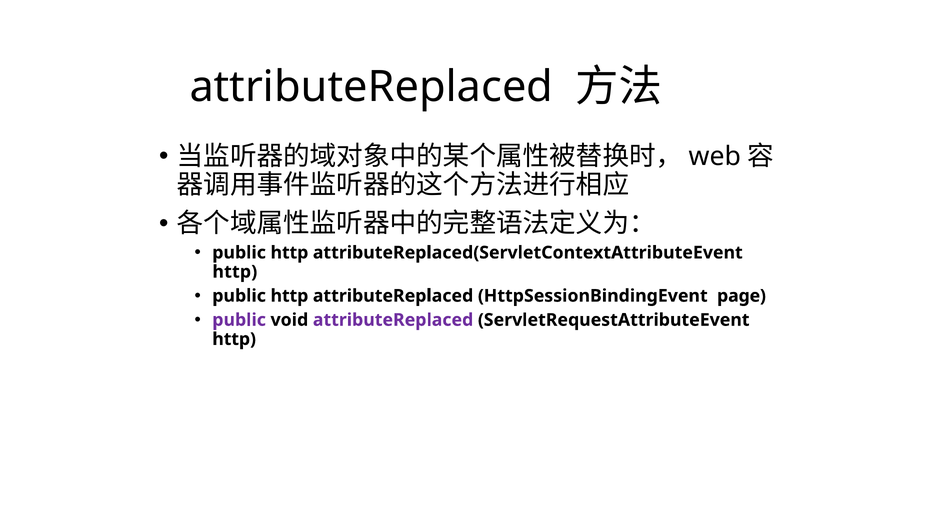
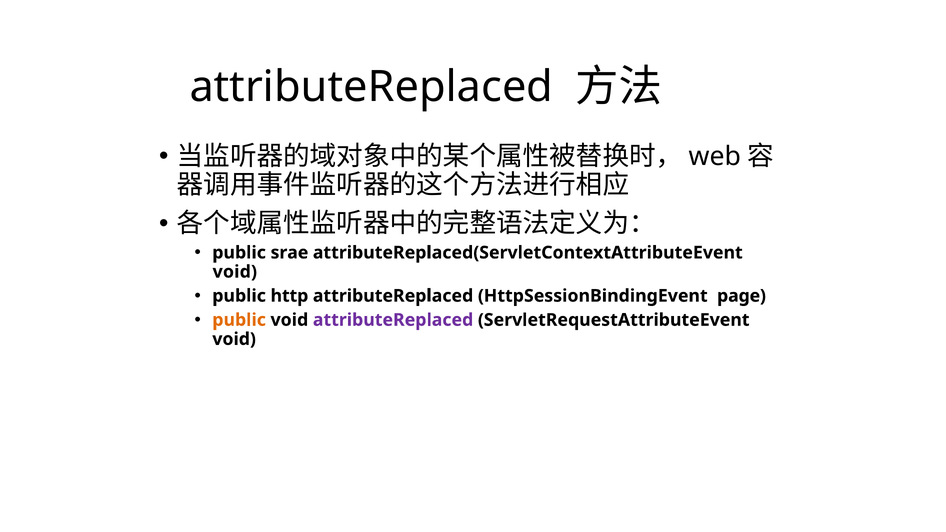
http at (289, 253): http -> srae
http at (235, 272): http -> void
public at (239, 320) colour: purple -> orange
http at (234, 339): http -> void
